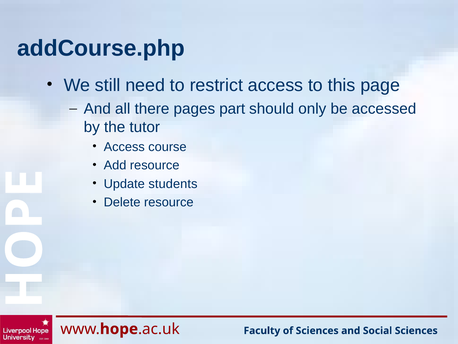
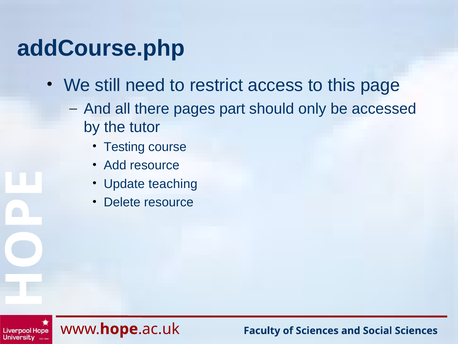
Access at (124, 147): Access -> Testing
students: students -> teaching
